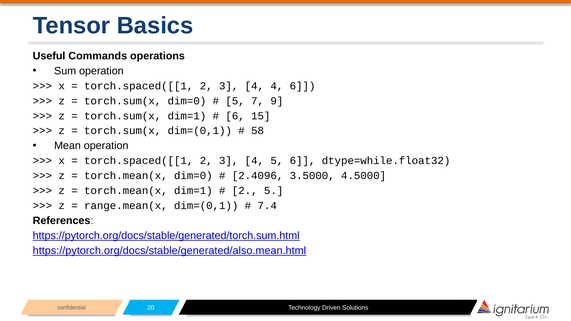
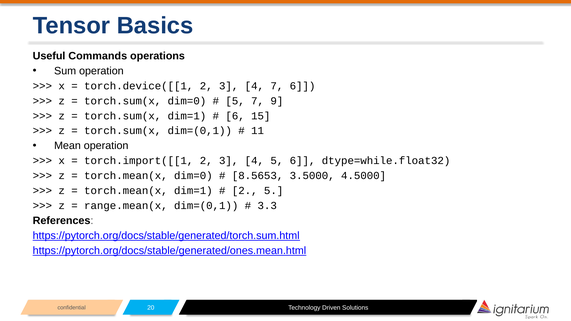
torch.spaced([[1 at (139, 86): torch.spaced([[1 -> torch.device([[1
4 4: 4 -> 7
58: 58 -> 11
torch.spaced([[1 at (139, 161): torch.spaced([[1 -> torch.import([[1
2.4096: 2.4096 -> 8.5653
7.4: 7.4 -> 3.3
https://pytorch.org/docs/stable/generated/also.mean.html: https://pytorch.org/docs/stable/generated/also.mean.html -> https://pytorch.org/docs/stable/generated/ones.mean.html
